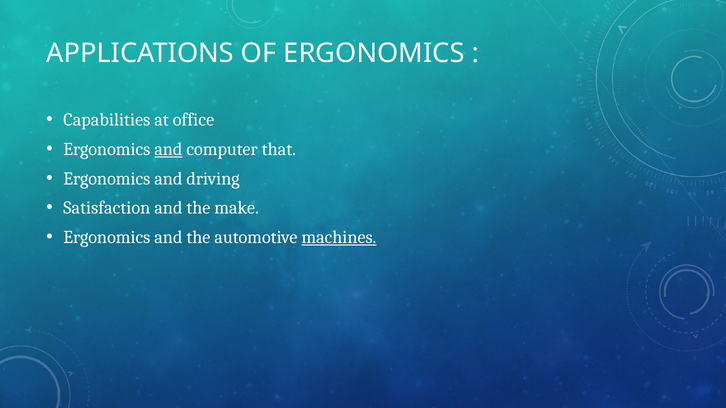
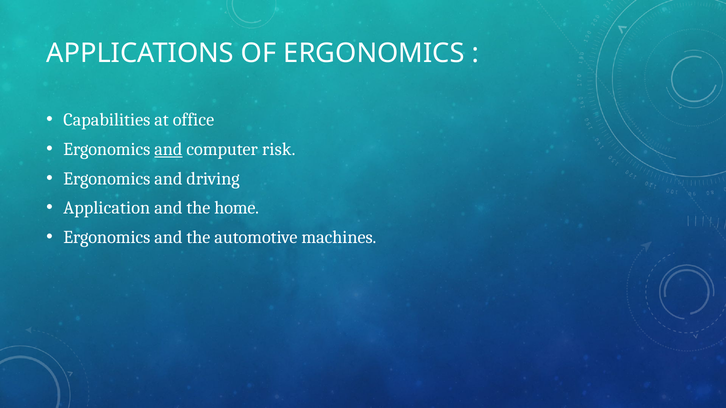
that: that -> risk
Satisfaction: Satisfaction -> Application
make: make -> home
machines underline: present -> none
